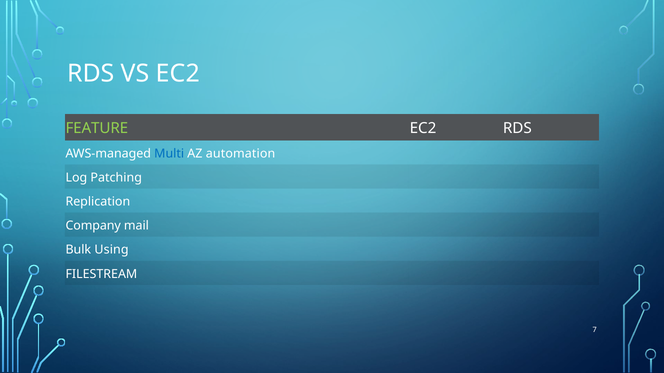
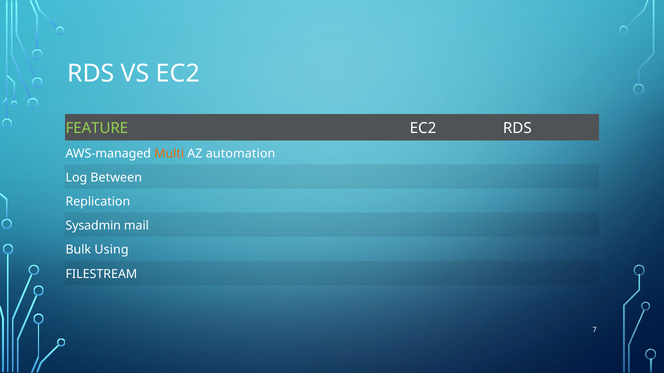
Multi colour: blue -> orange
Patching: Patching -> Between
Company: Company -> Sysadmin
